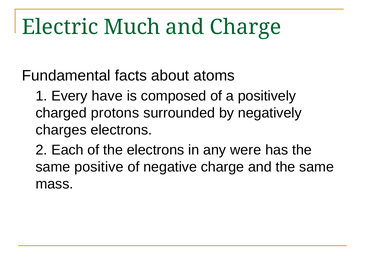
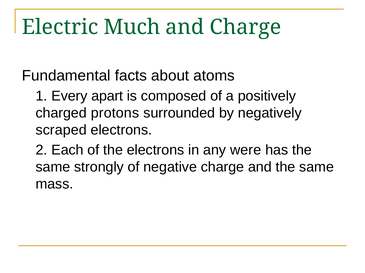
have: have -> apart
charges: charges -> scraped
positive: positive -> strongly
